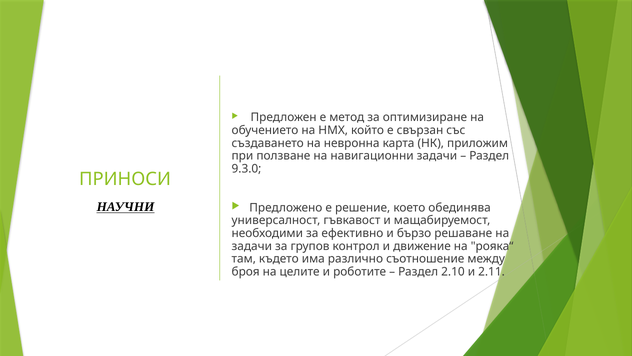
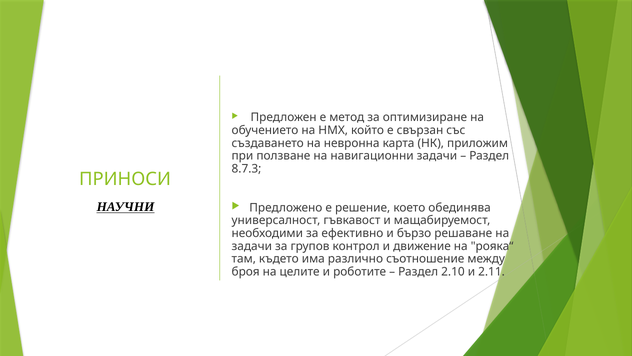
9.3.0: 9.3.0 -> 8.7.3
